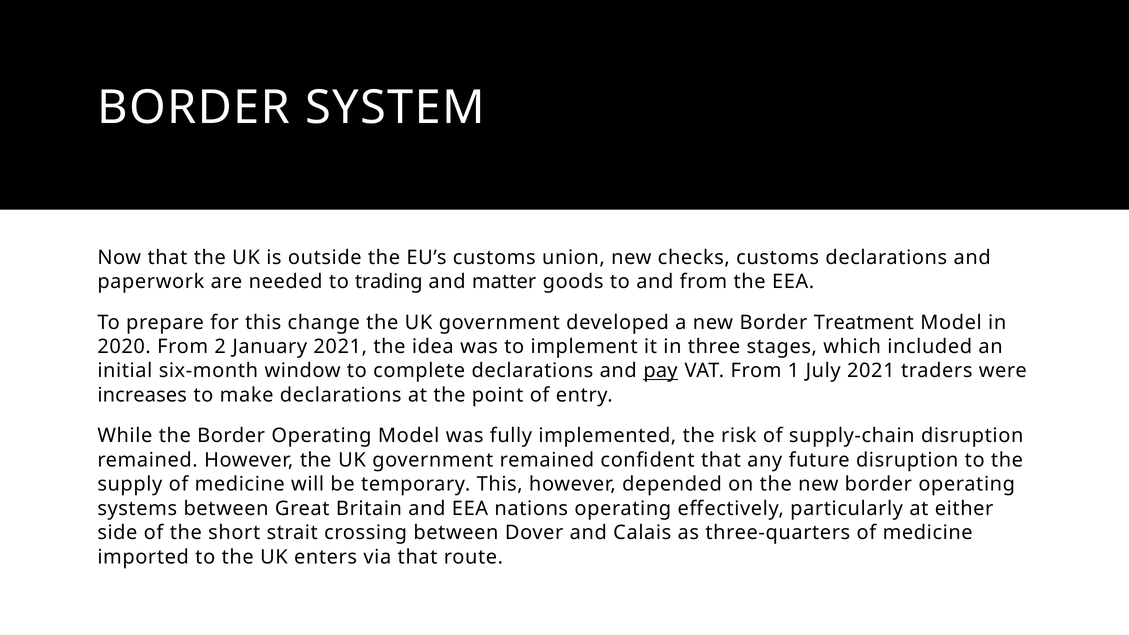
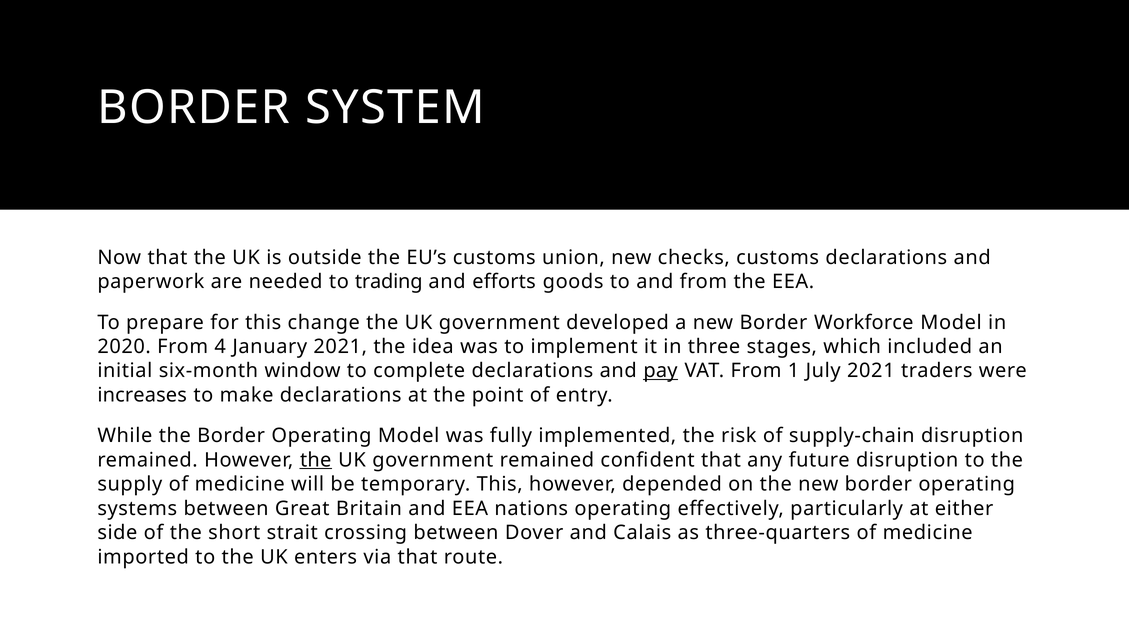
matter: matter -> efforts
Treatment: Treatment -> Workforce
2: 2 -> 4
the at (316, 460) underline: none -> present
